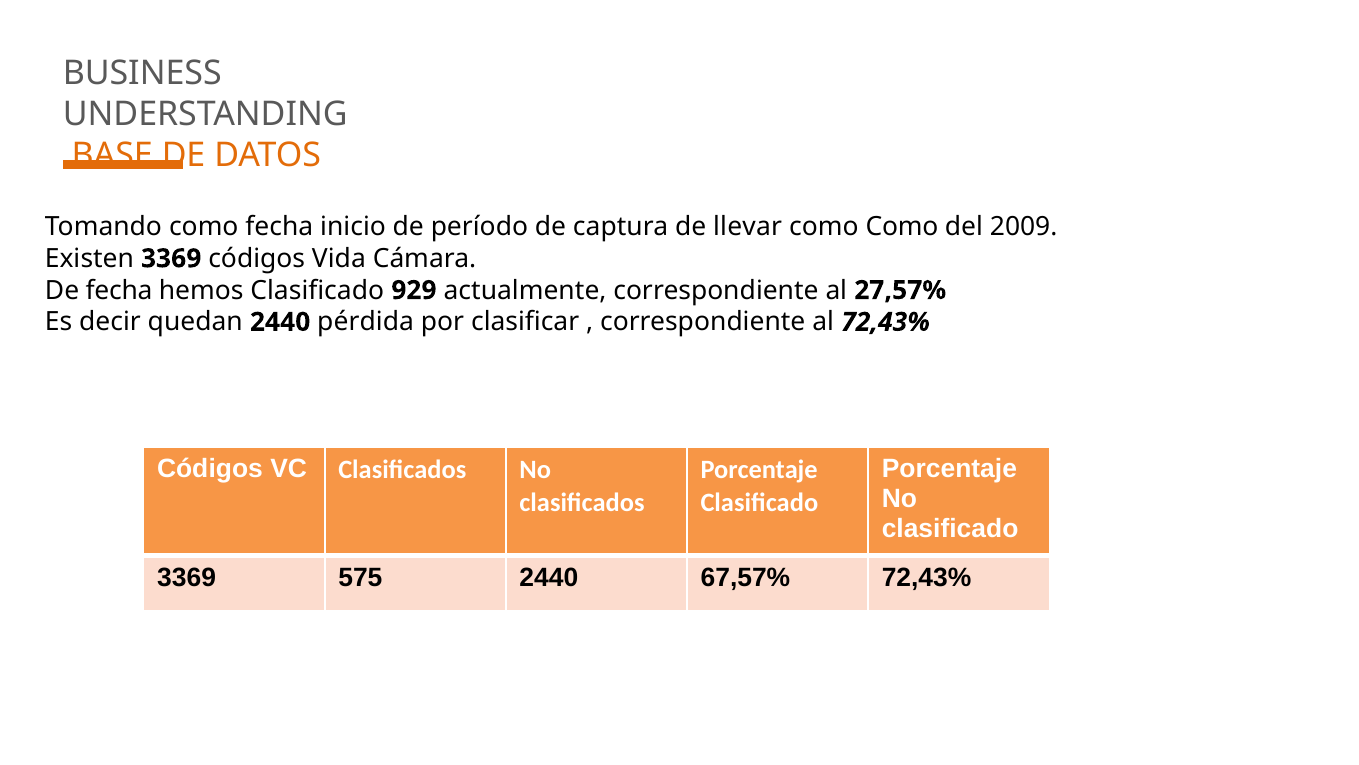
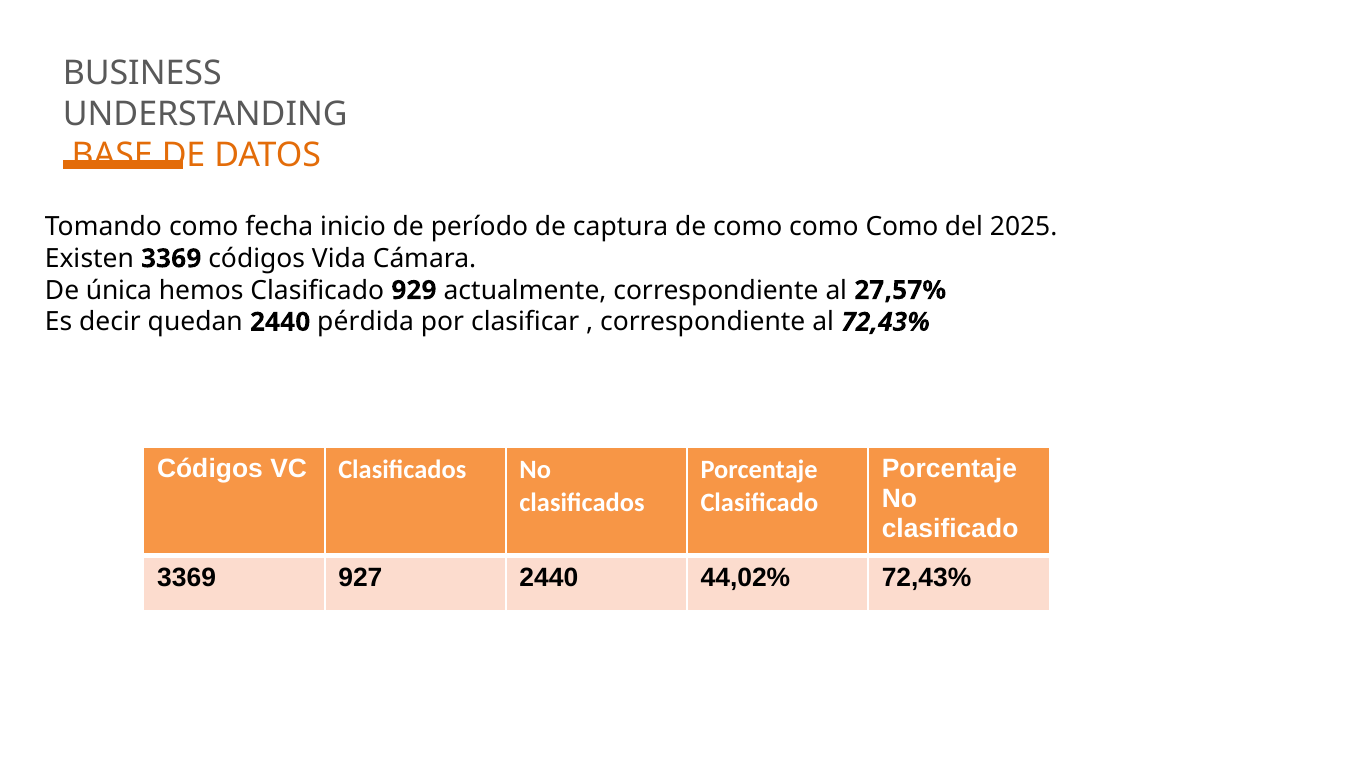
de llevar: llevar -> como
2009: 2009 -> 2025
De fecha: fecha -> única
575: 575 -> 927
67,57%: 67,57% -> 44,02%
